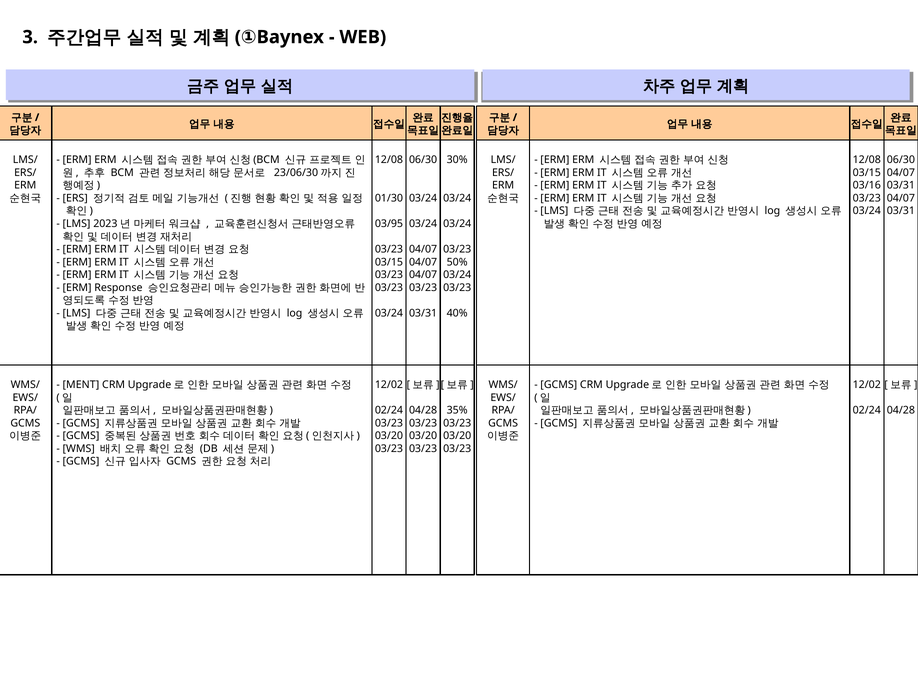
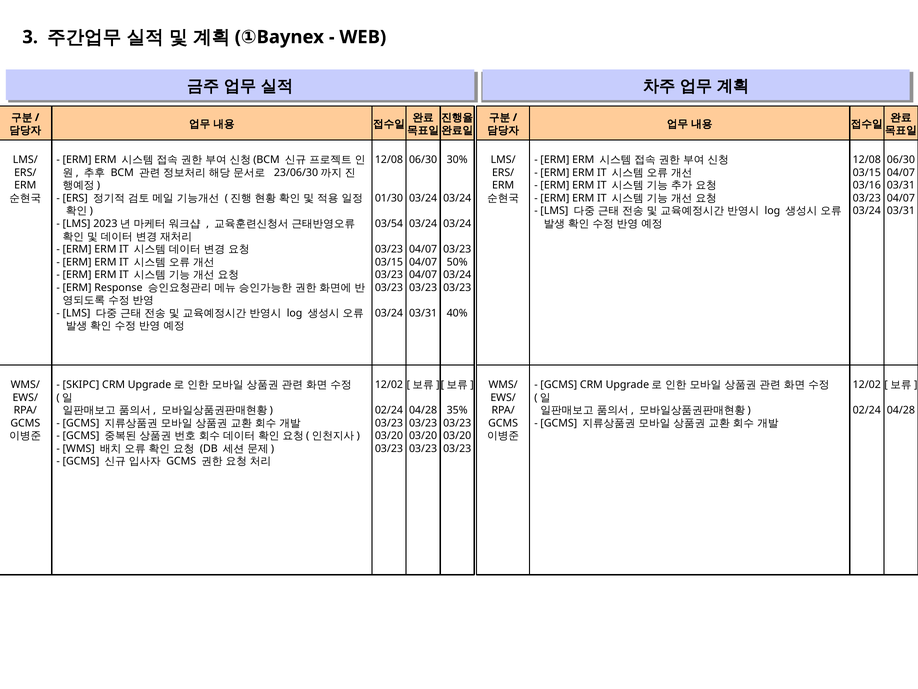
03/95: 03/95 -> 03/54
MENT: MENT -> SKIPC
